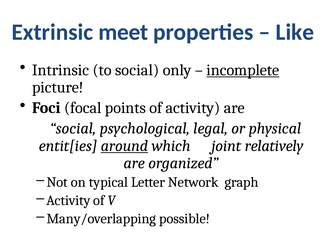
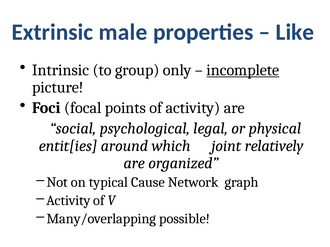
meet: meet -> male
to social: social -> group
around underline: present -> none
Letter: Letter -> Cause
